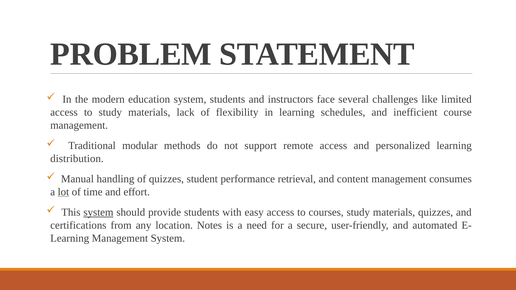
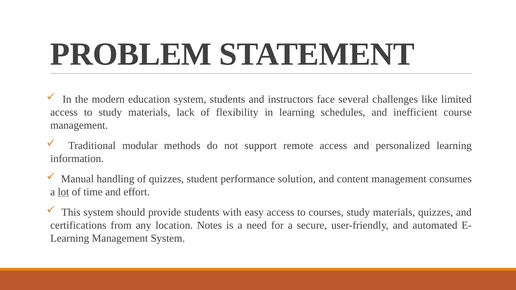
distribution: distribution -> information
retrieval: retrieval -> solution
system at (98, 212) underline: present -> none
